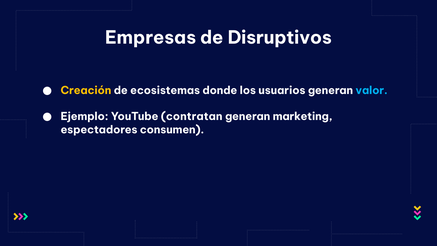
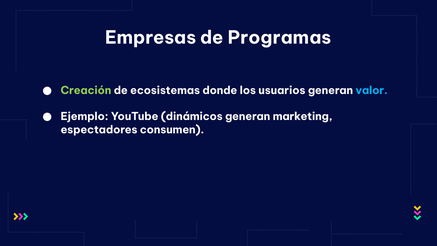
Disruptivos: Disruptivos -> Programas
Creación colour: yellow -> light green
contratan: contratan -> dinámicos
